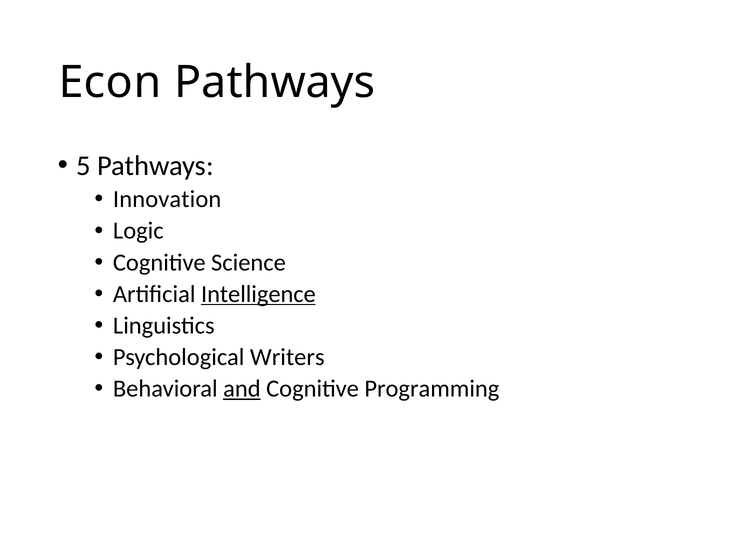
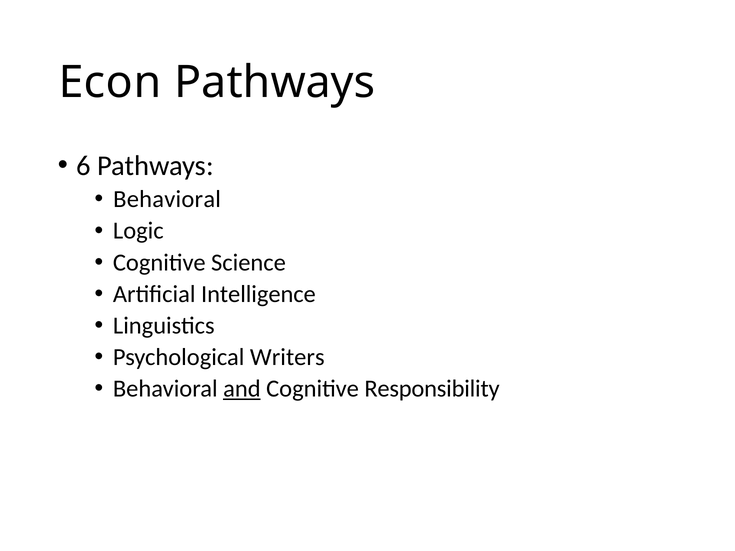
5: 5 -> 6
Innovation at (167, 199): Innovation -> Behavioral
Intelligence underline: present -> none
Programming: Programming -> Responsibility
